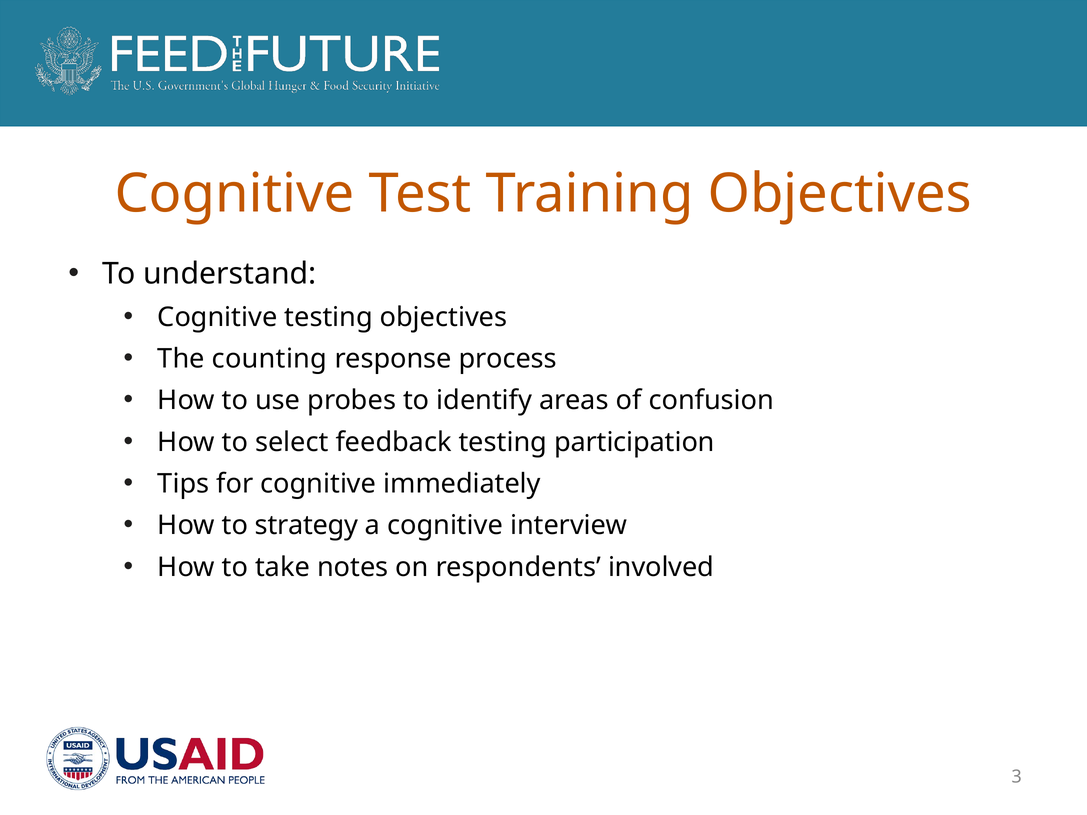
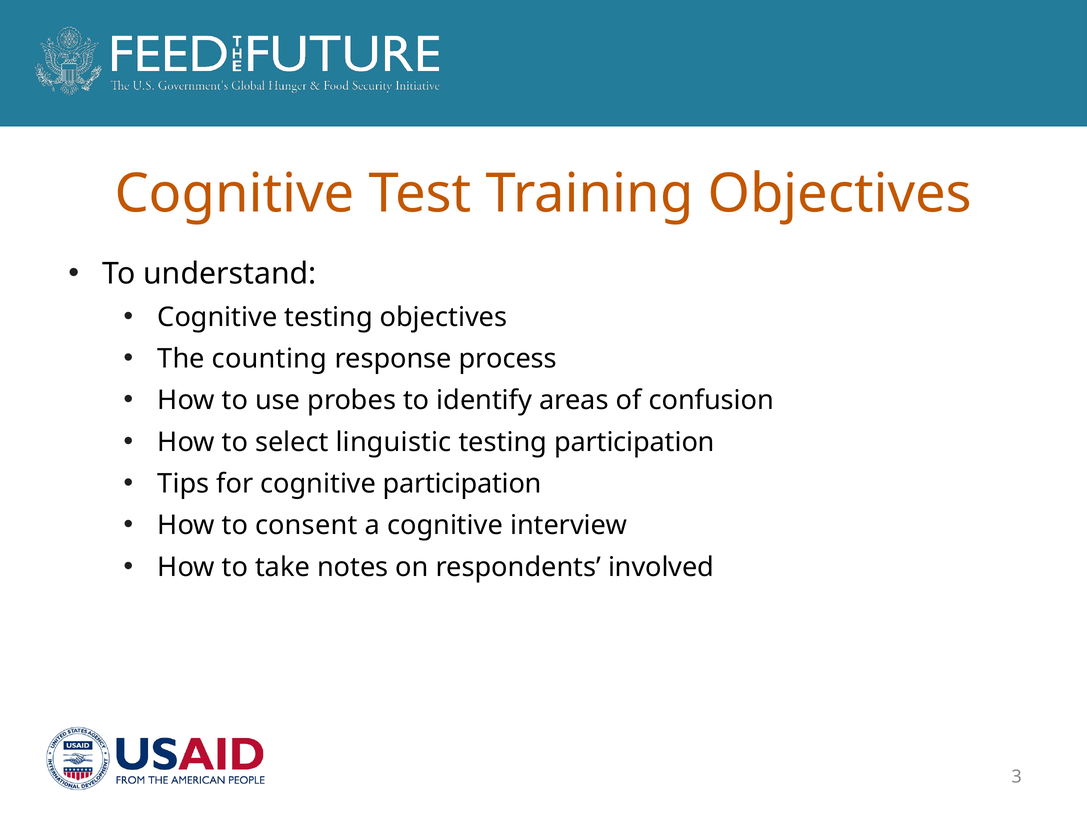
feedback: feedback -> linguistic
cognitive immediately: immediately -> participation
strategy: strategy -> consent
